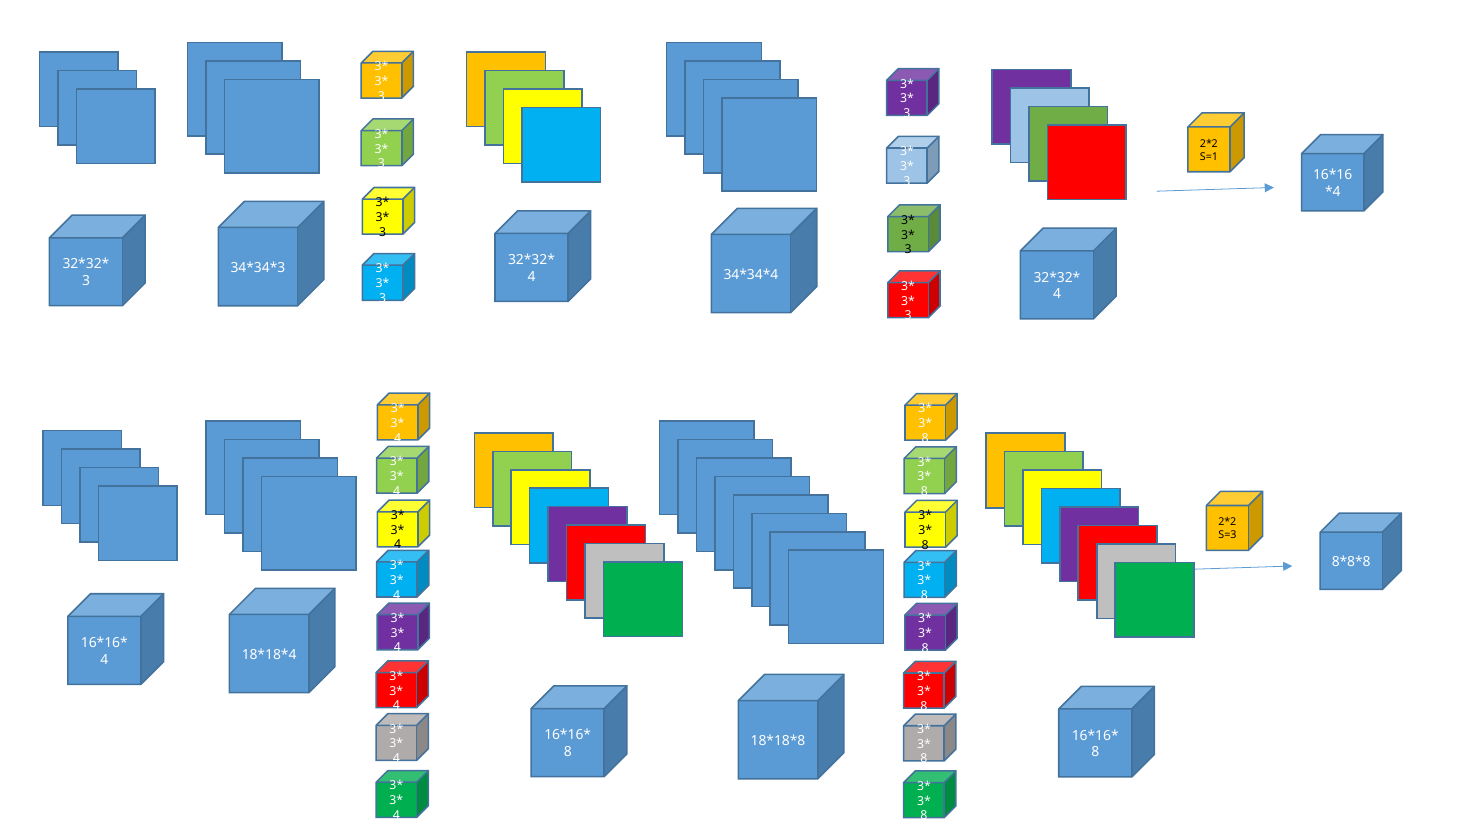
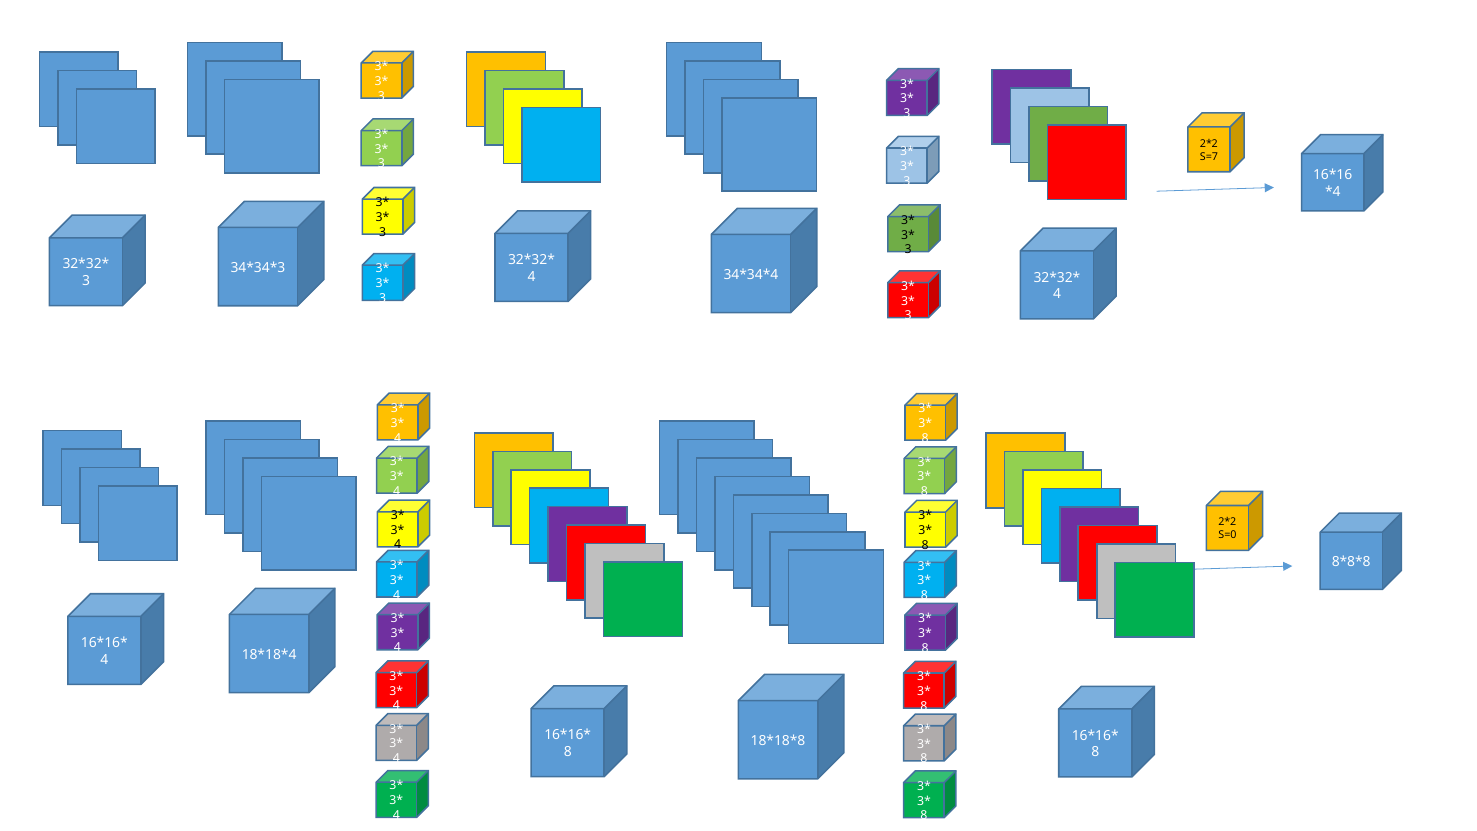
S=1: S=1 -> S=7
S=3: S=3 -> S=0
